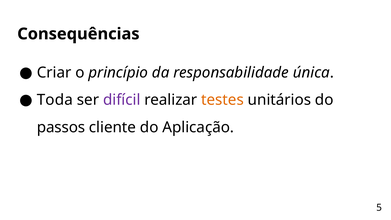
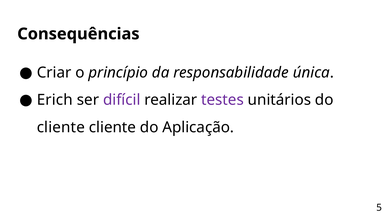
Toda: Toda -> Erich
testes colour: orange -> purple
passos at (61, 127): passos -> cliente
